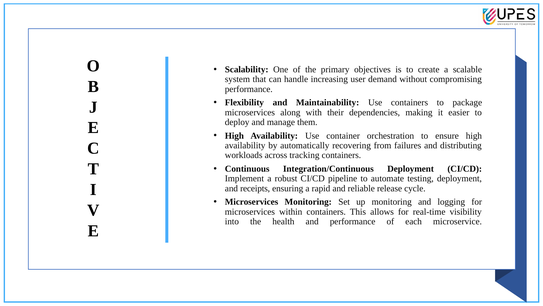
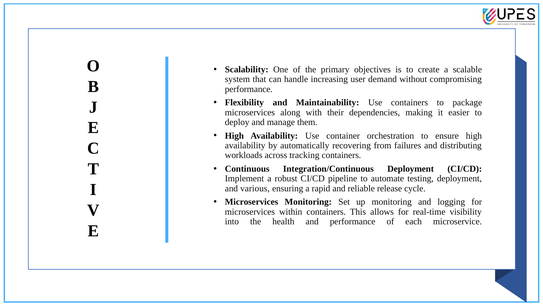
receipts: receipts -> various
